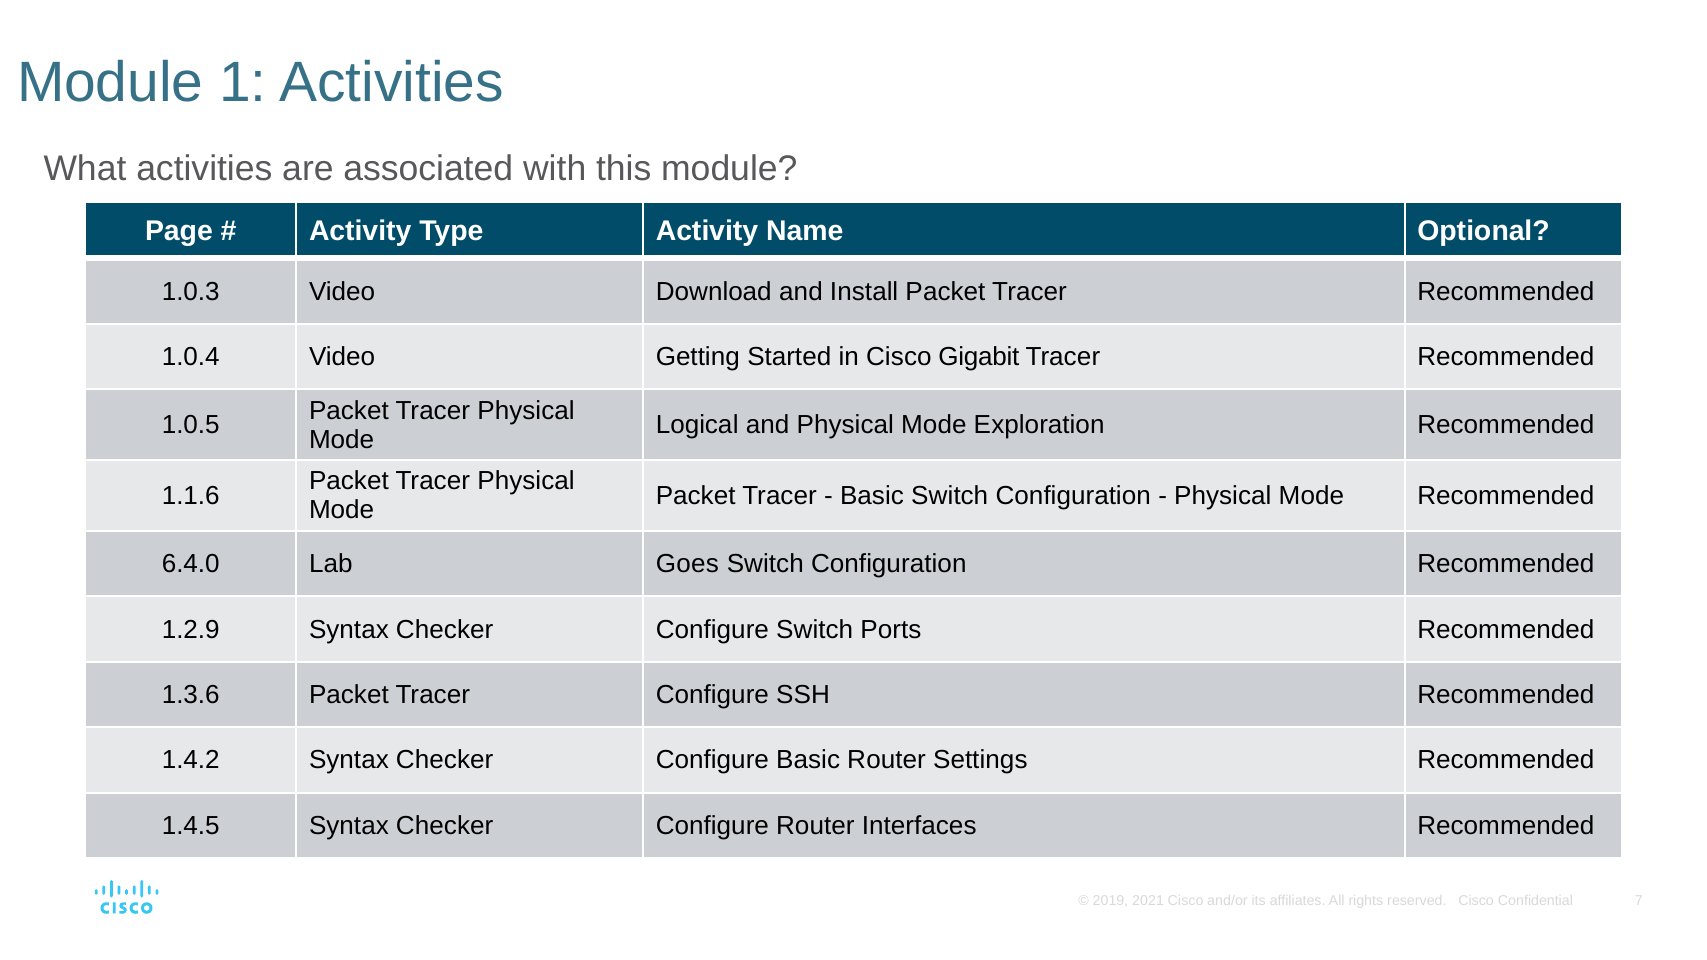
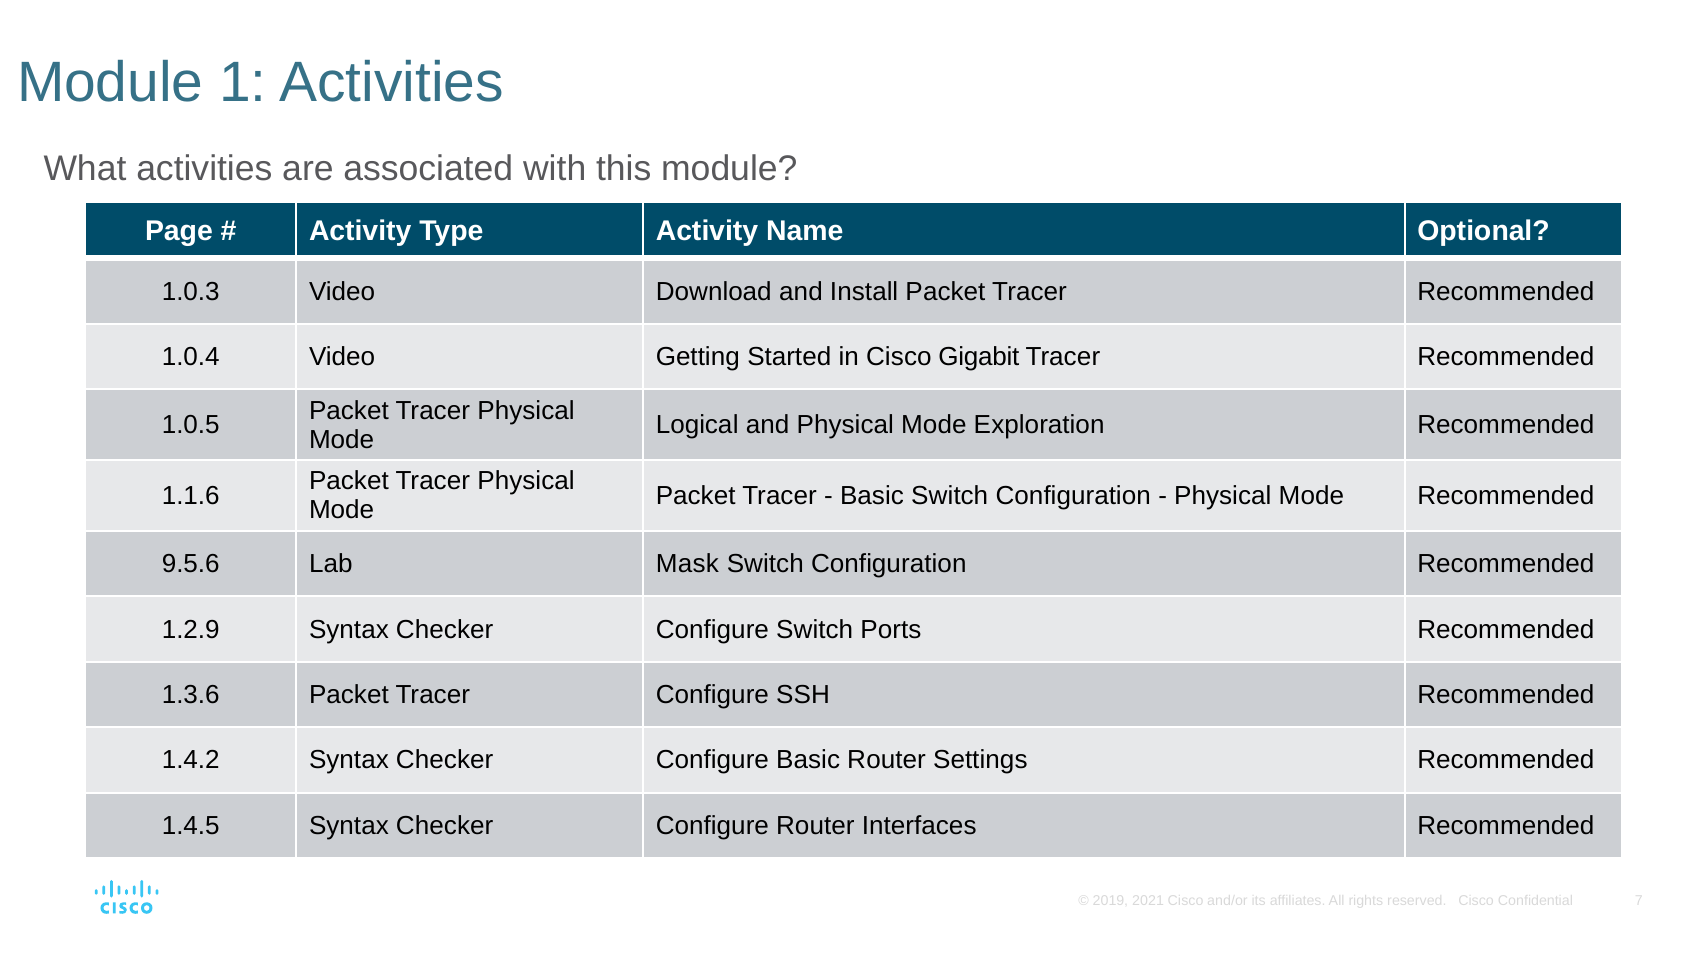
6.4.0: 6.4.0 -> 9.5.6
Goes: Goes -> Mask
